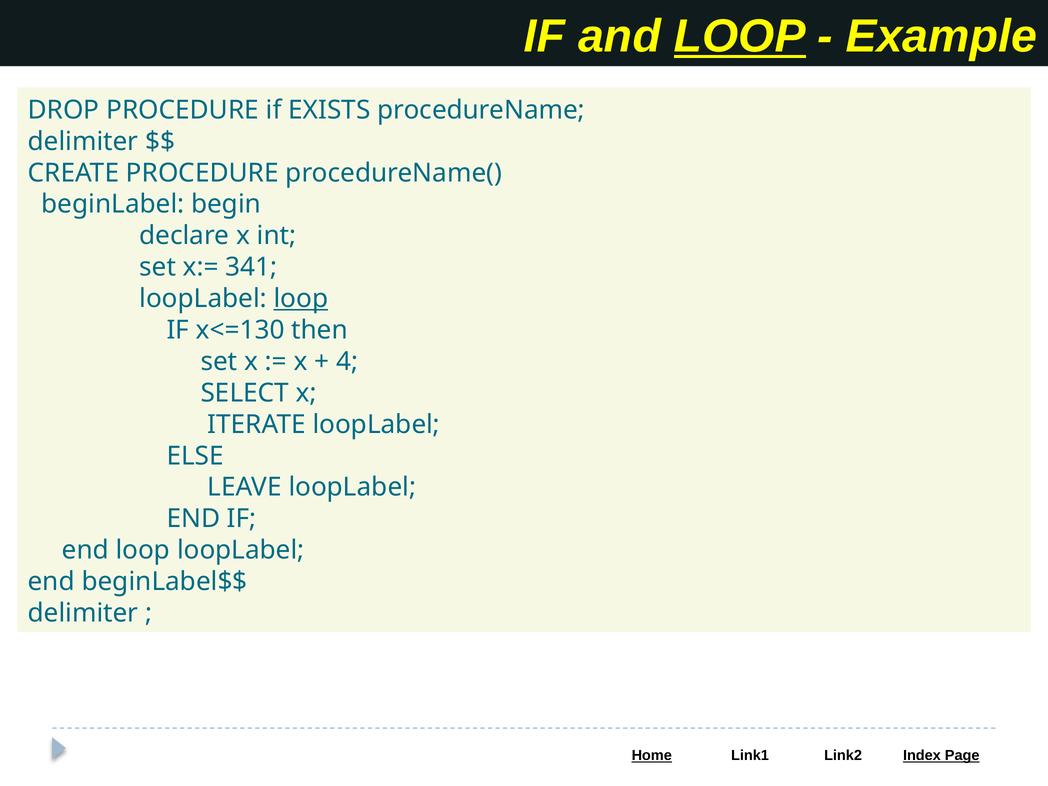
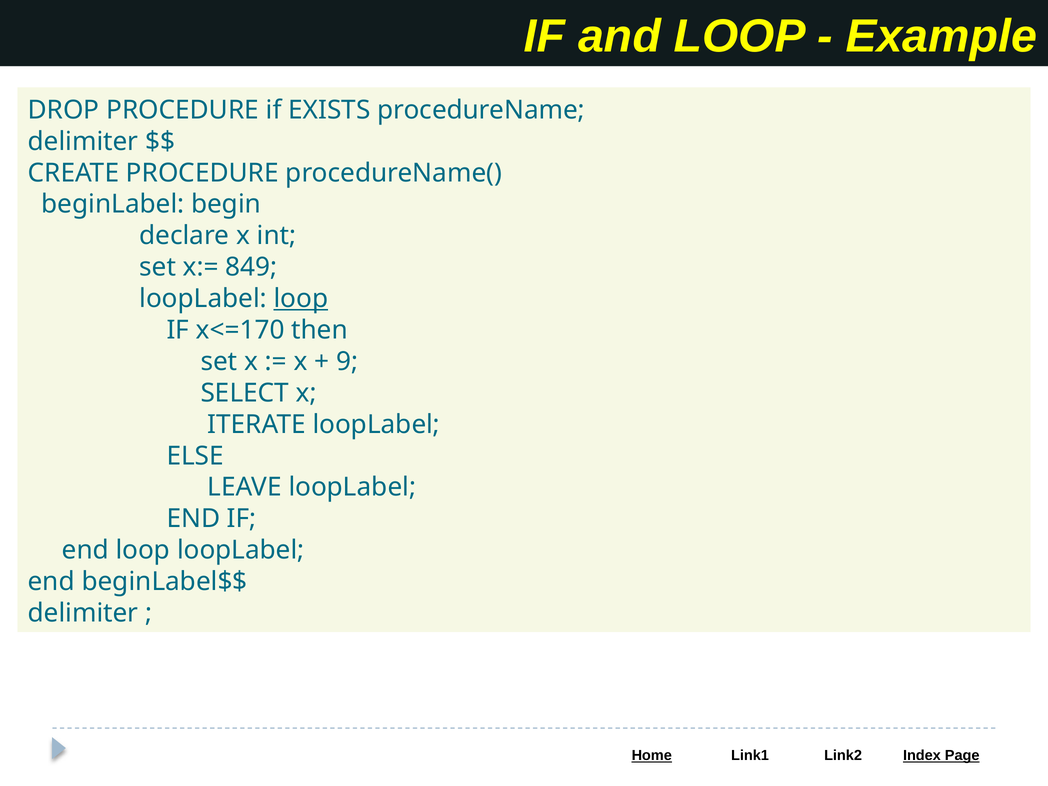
LOOP at (740, 36) underline: present -> none
341: 341 -> 849
x<=130: x<=130 -> x<=170
4: 4 -> 9
